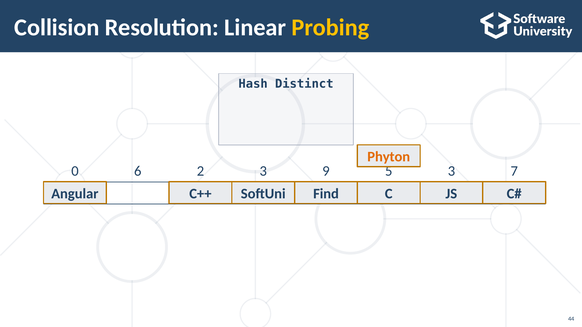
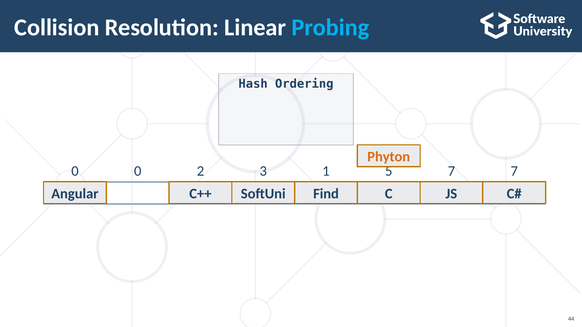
Probing colour: yellow -> light blue
Distinct: Distinct -> Ordering
0 6: 6 -> 0
9: 9 -> 1
5 3: 3 -> 7
